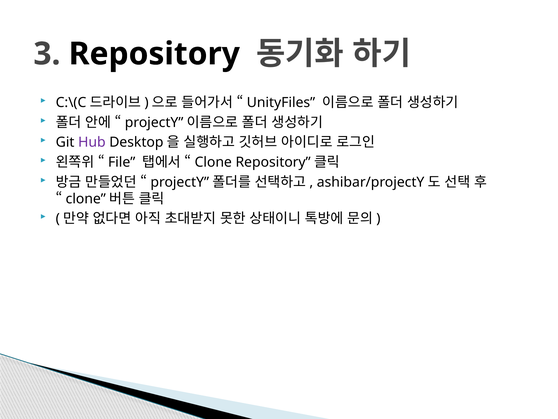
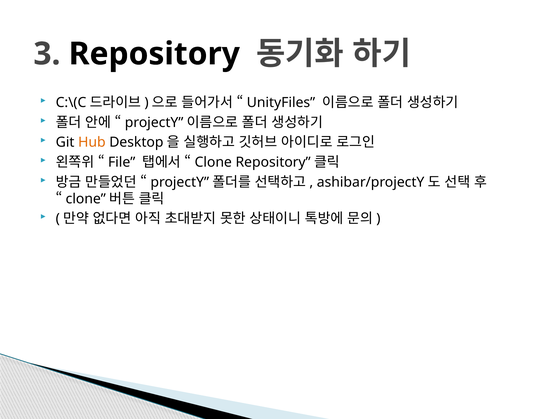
Hub colour: purple -> orange
